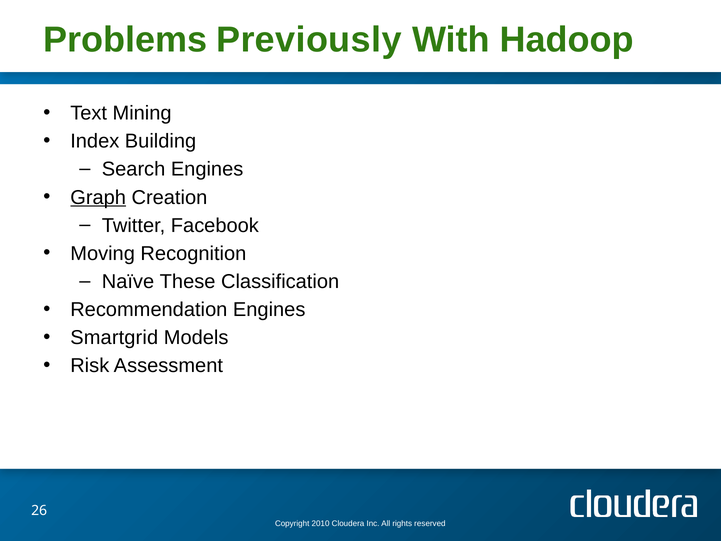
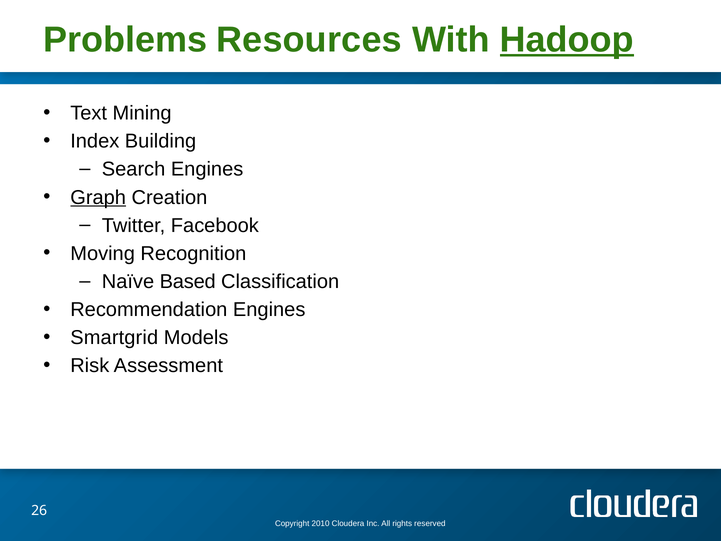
Previously: Previously -> Resources
Hadoop underline: none -> present
These: These -> Based
